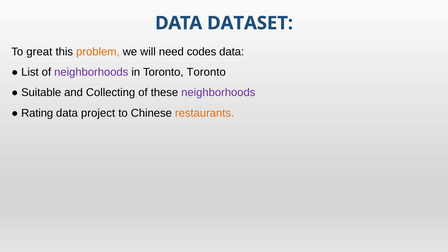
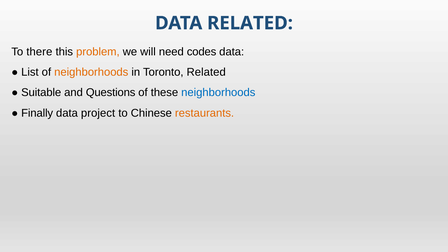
DATA DATASET: DATASET -> RELATED
great: great -> there
neighborhoods at (91, 72) colour: purple -> orange
Toronto Toronto: Toronto -> Related
Collecting: Collecting -> Questions
neighborhoods at (218, 93) colour: purple -> blue
Rating: Rating -> Finally
